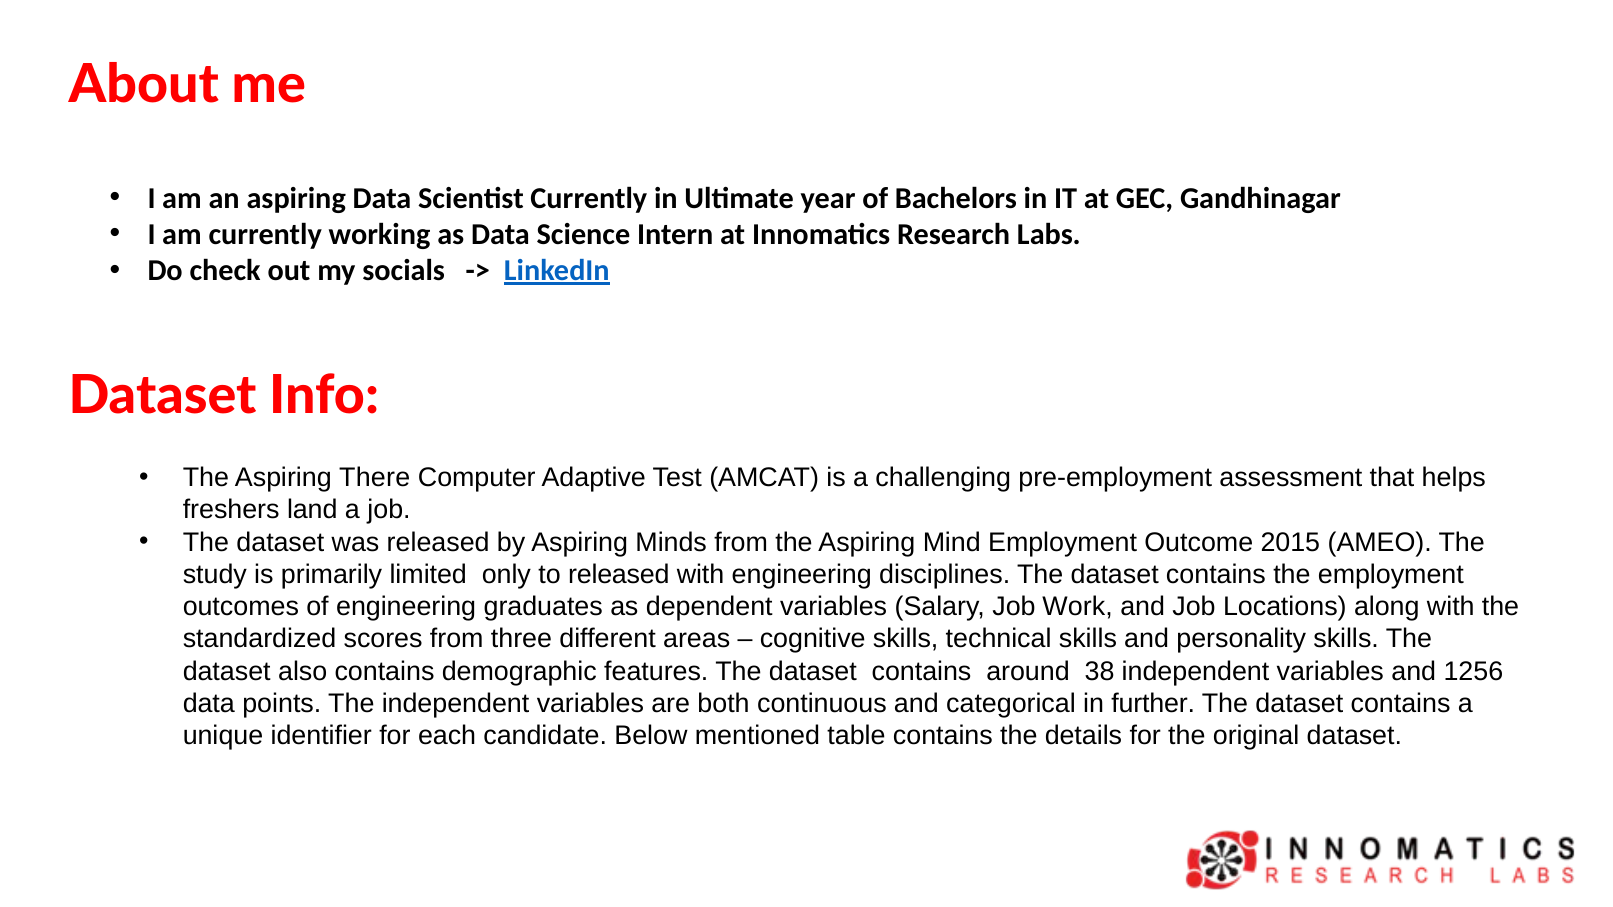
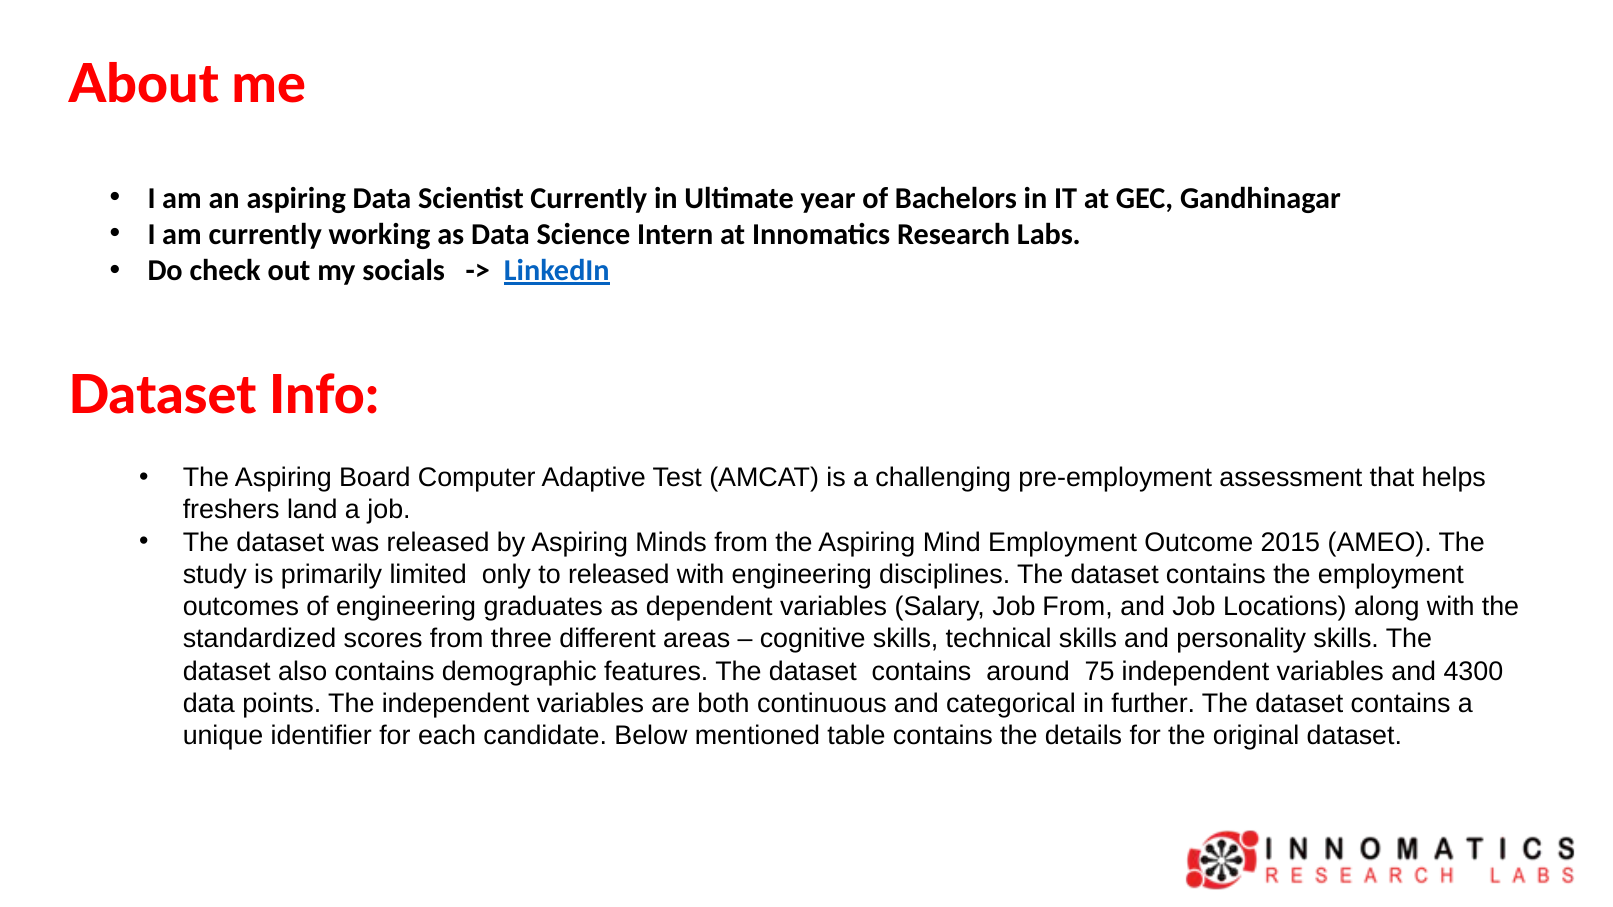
There: There -> Board
Job Work: Work -> From
38: 38 -> 75
1256: 1256 -> 4300
